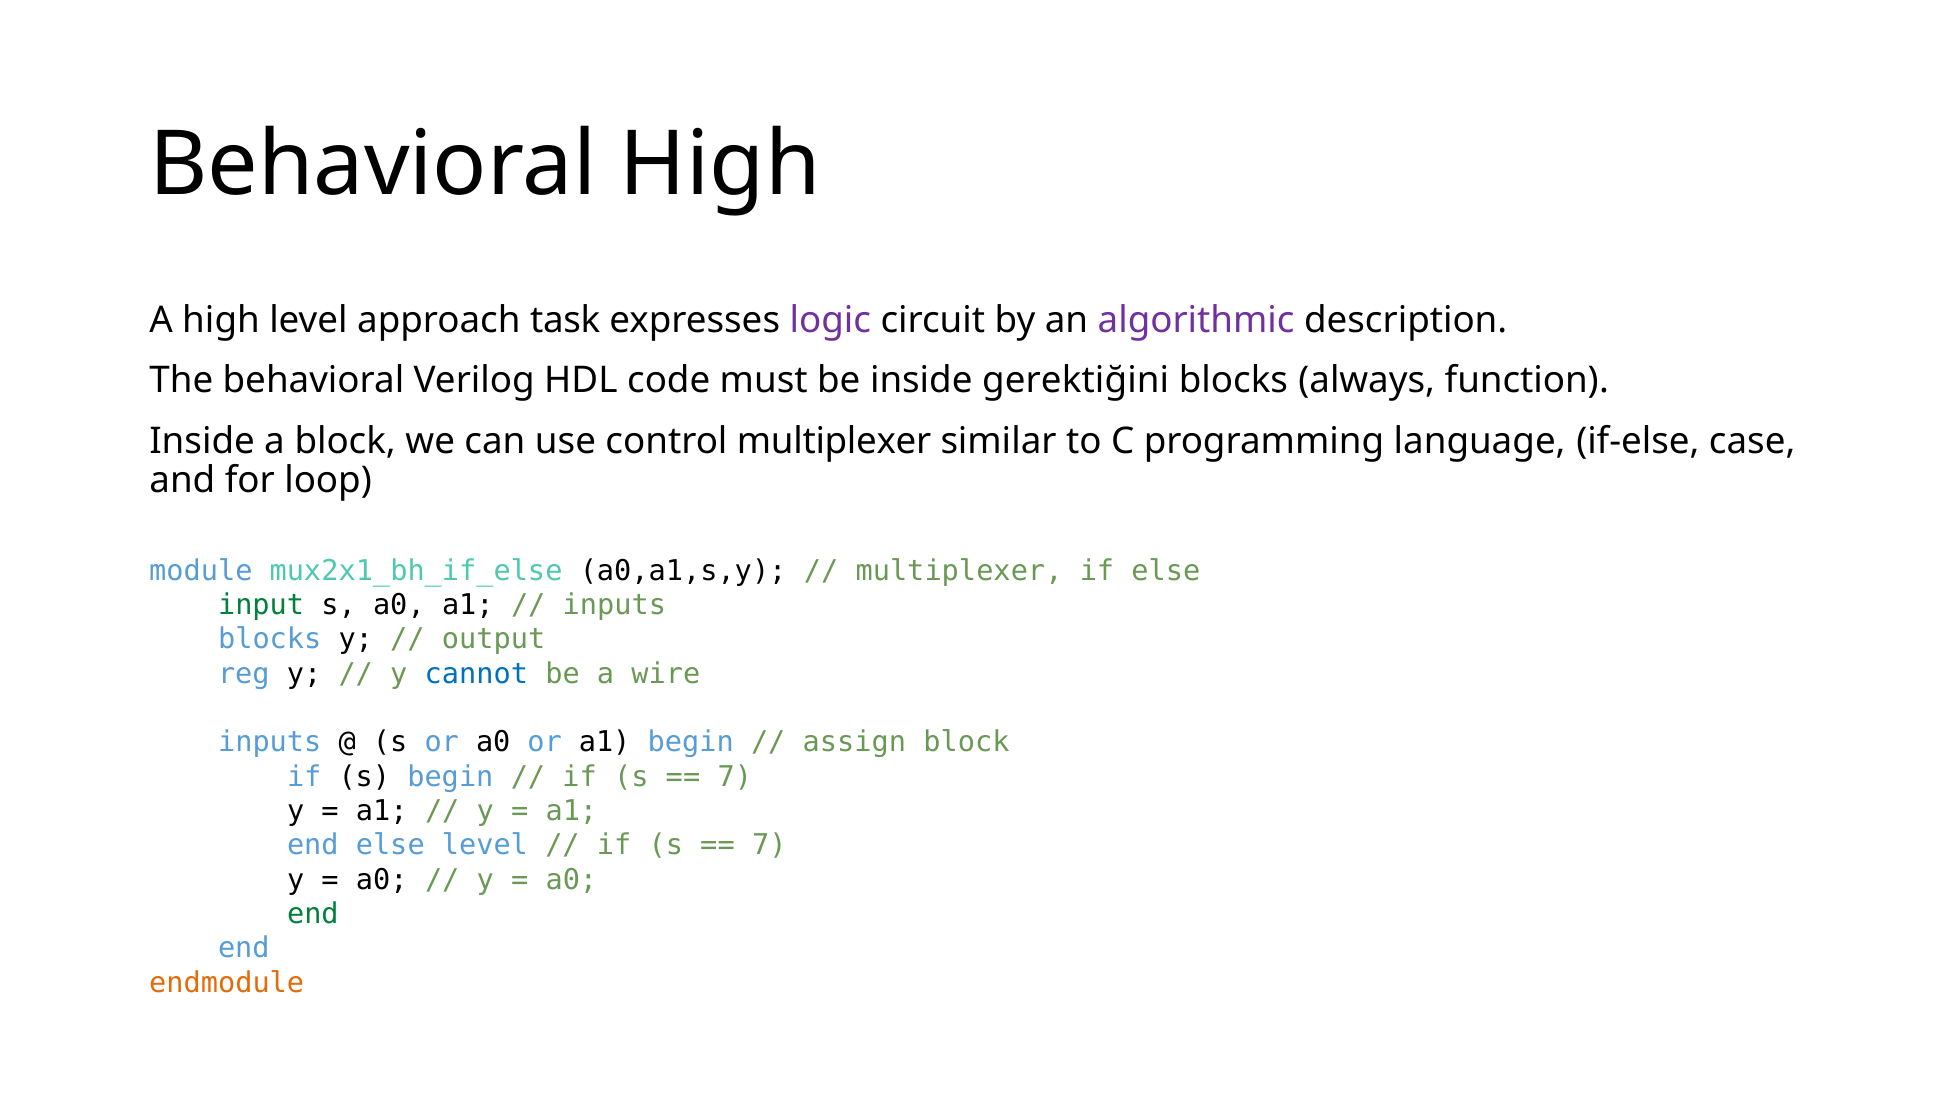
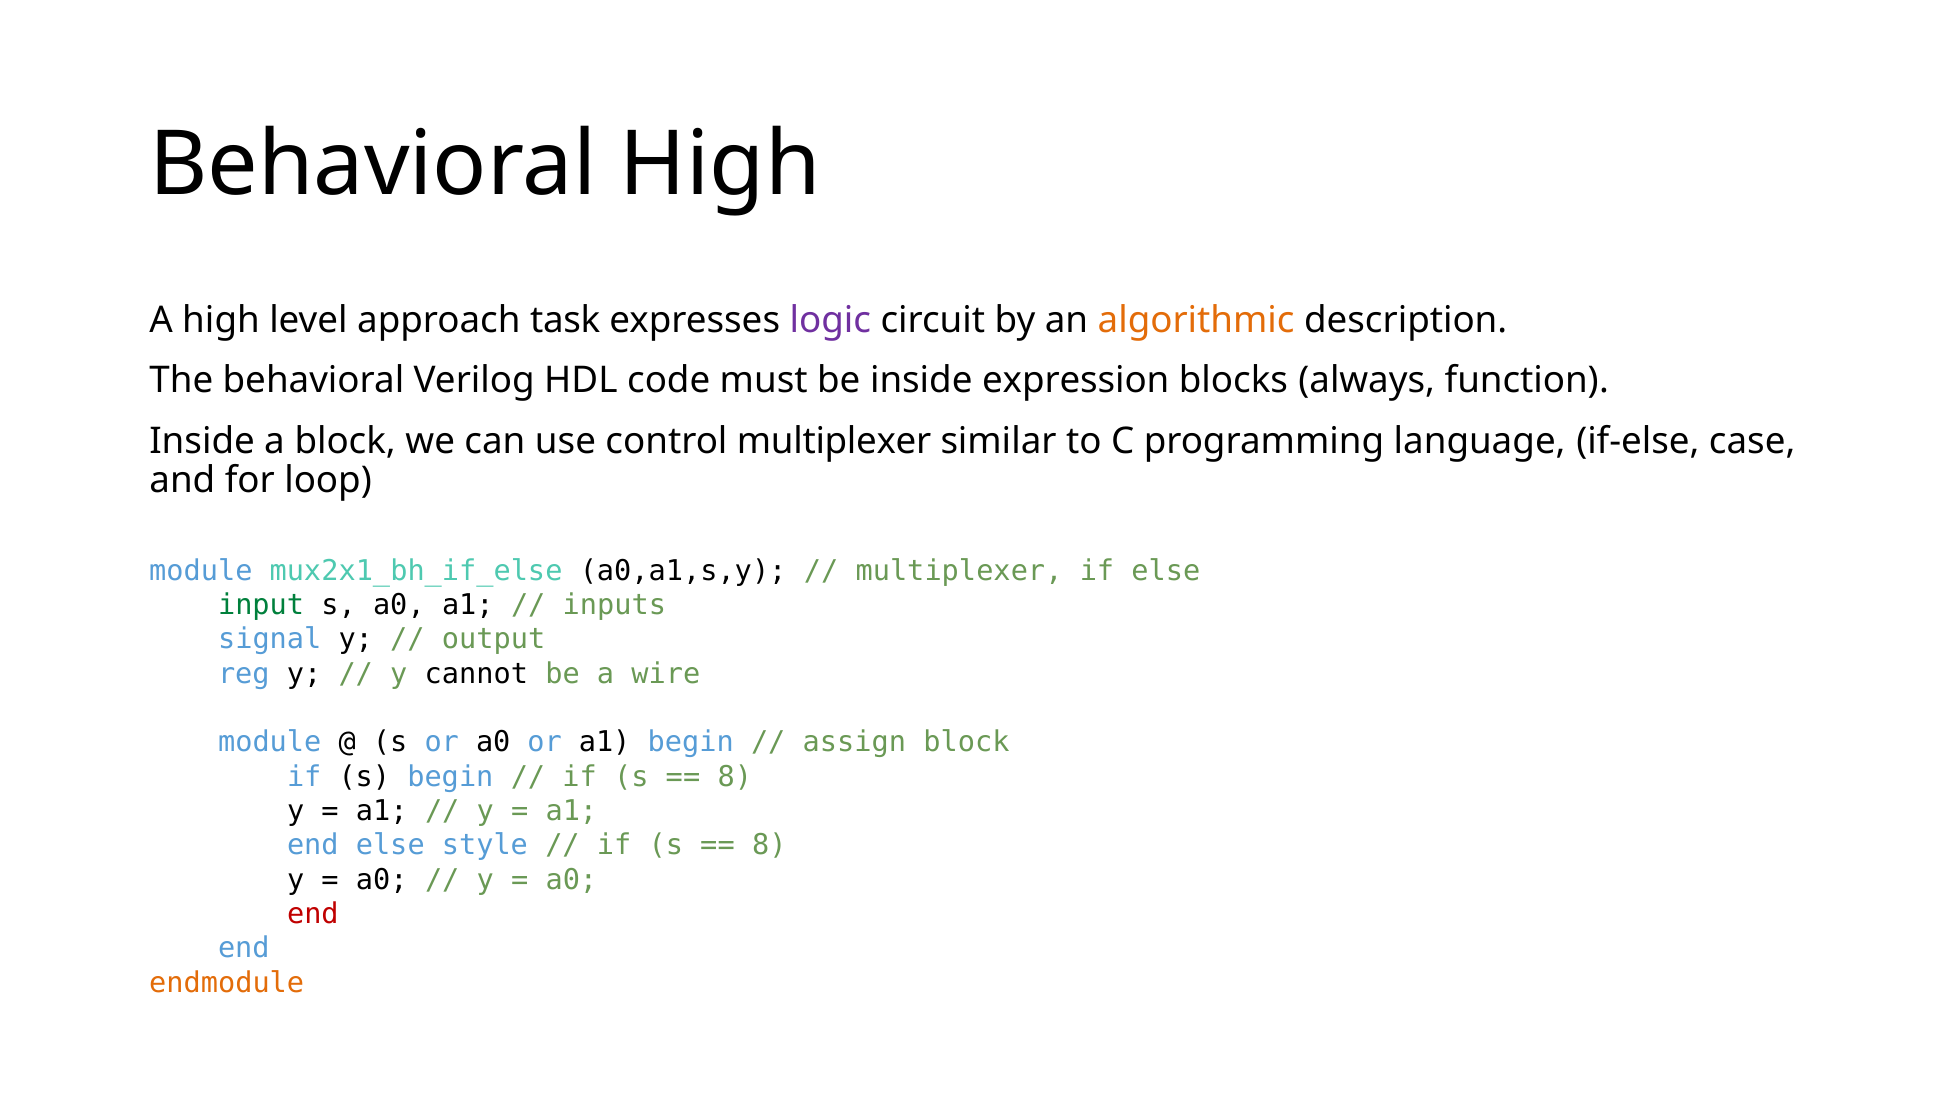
algorithmic colour: purple -> orange
gerektiğini: gerektiğini -> expression
blocks at (270, 639): blocks -> signal
cannot colour: blue -> black
inputs at (270, 742): inputs -> module
7 at (735, 776): 7 -> 8
else level: level -> style
7 at (769, 845): 7 -> 8
end at (313, 914) colour: green -> red
